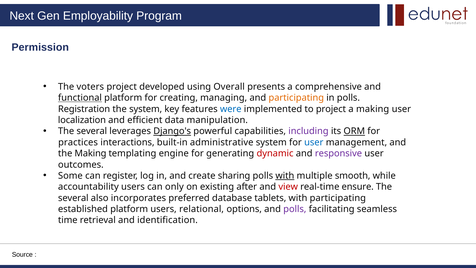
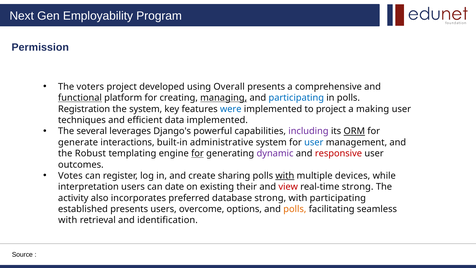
managing underline: none -> present
participating at (296, 98) colour: orange -> blue
localization: localization -> techniques
data manipulation: manipulation -> implemented
Django's underline: present -> none
practices: practices -> generate
the Making: Making -> Robust
for at (197, 153) underline: none -> present
dynamic colour: red -> purple
responsive colour: purple -> red
Some: Some -> Votes
smooth: smooth -> devices
accountability: accountability -> interpretation
only: only -> date
after: after -> their
real-time ensure: ensure -> strong
several at (73, 198): several -> activity
database tablets: tablets -> strong
established platform: platform -> presents
relational: relational -> overcome
polls at (295, 209) colour: purple -> orange
time at (68, 220): time -> with
